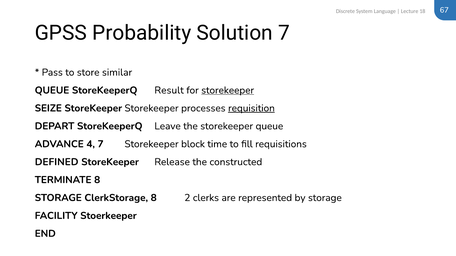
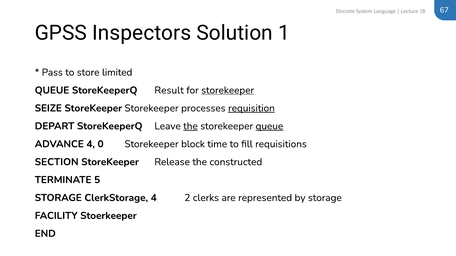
Probability: Probability -> Inspectors
Solution 7: 7 -> 1
similar: similar -> limited
the at (190, 126) underline: none -> present
queue at (269, 126) underline: none -> present
4 7: 7 -> 0
DEFINED: DEFINED -> SECTION
TERMINATE 8: 8 -> 5
ClerkStorage 8: 8 -> 4
